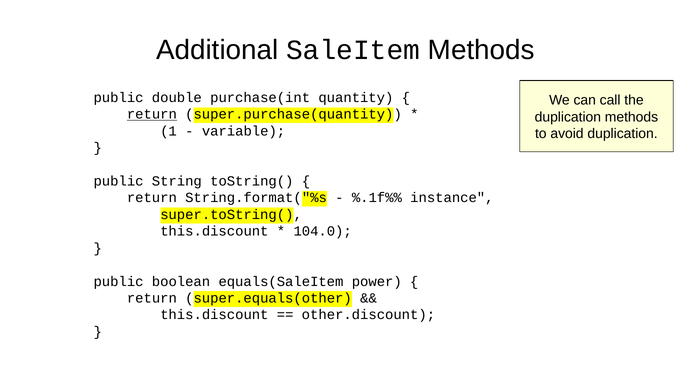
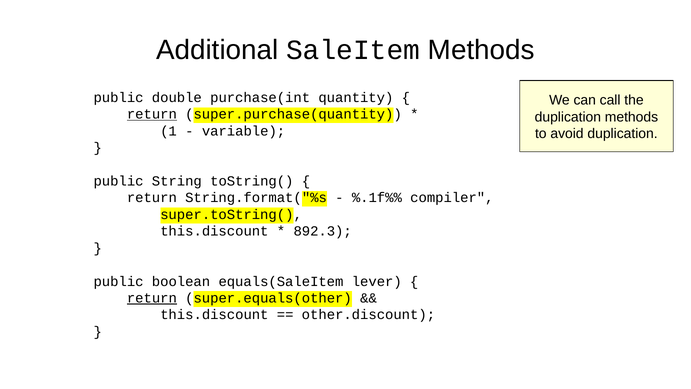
instance: instance -> compiler
104.0: 104.0 -> 892.3
power: power -> lever
return at (152, 298) underline: none -> present
